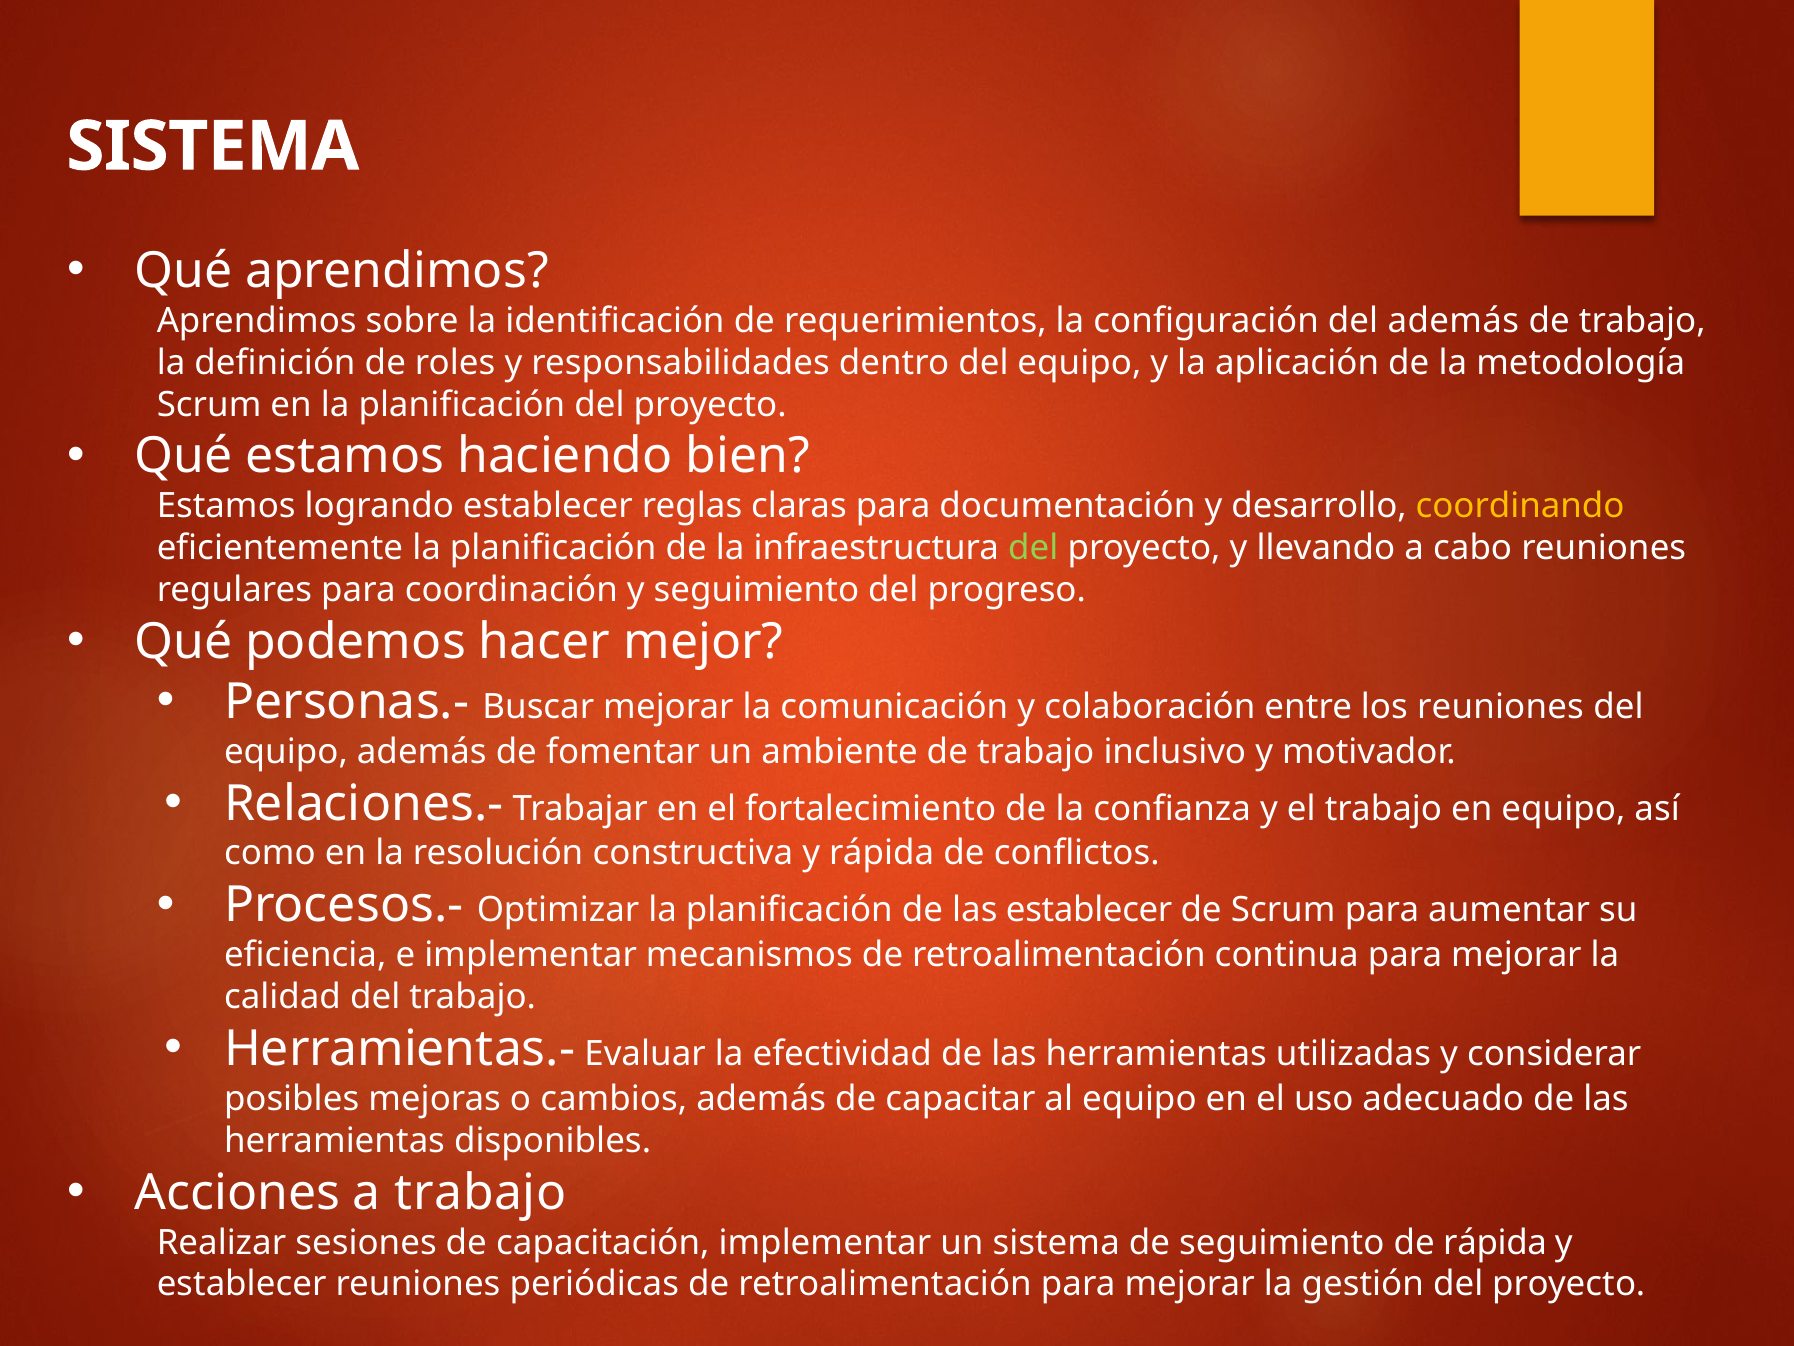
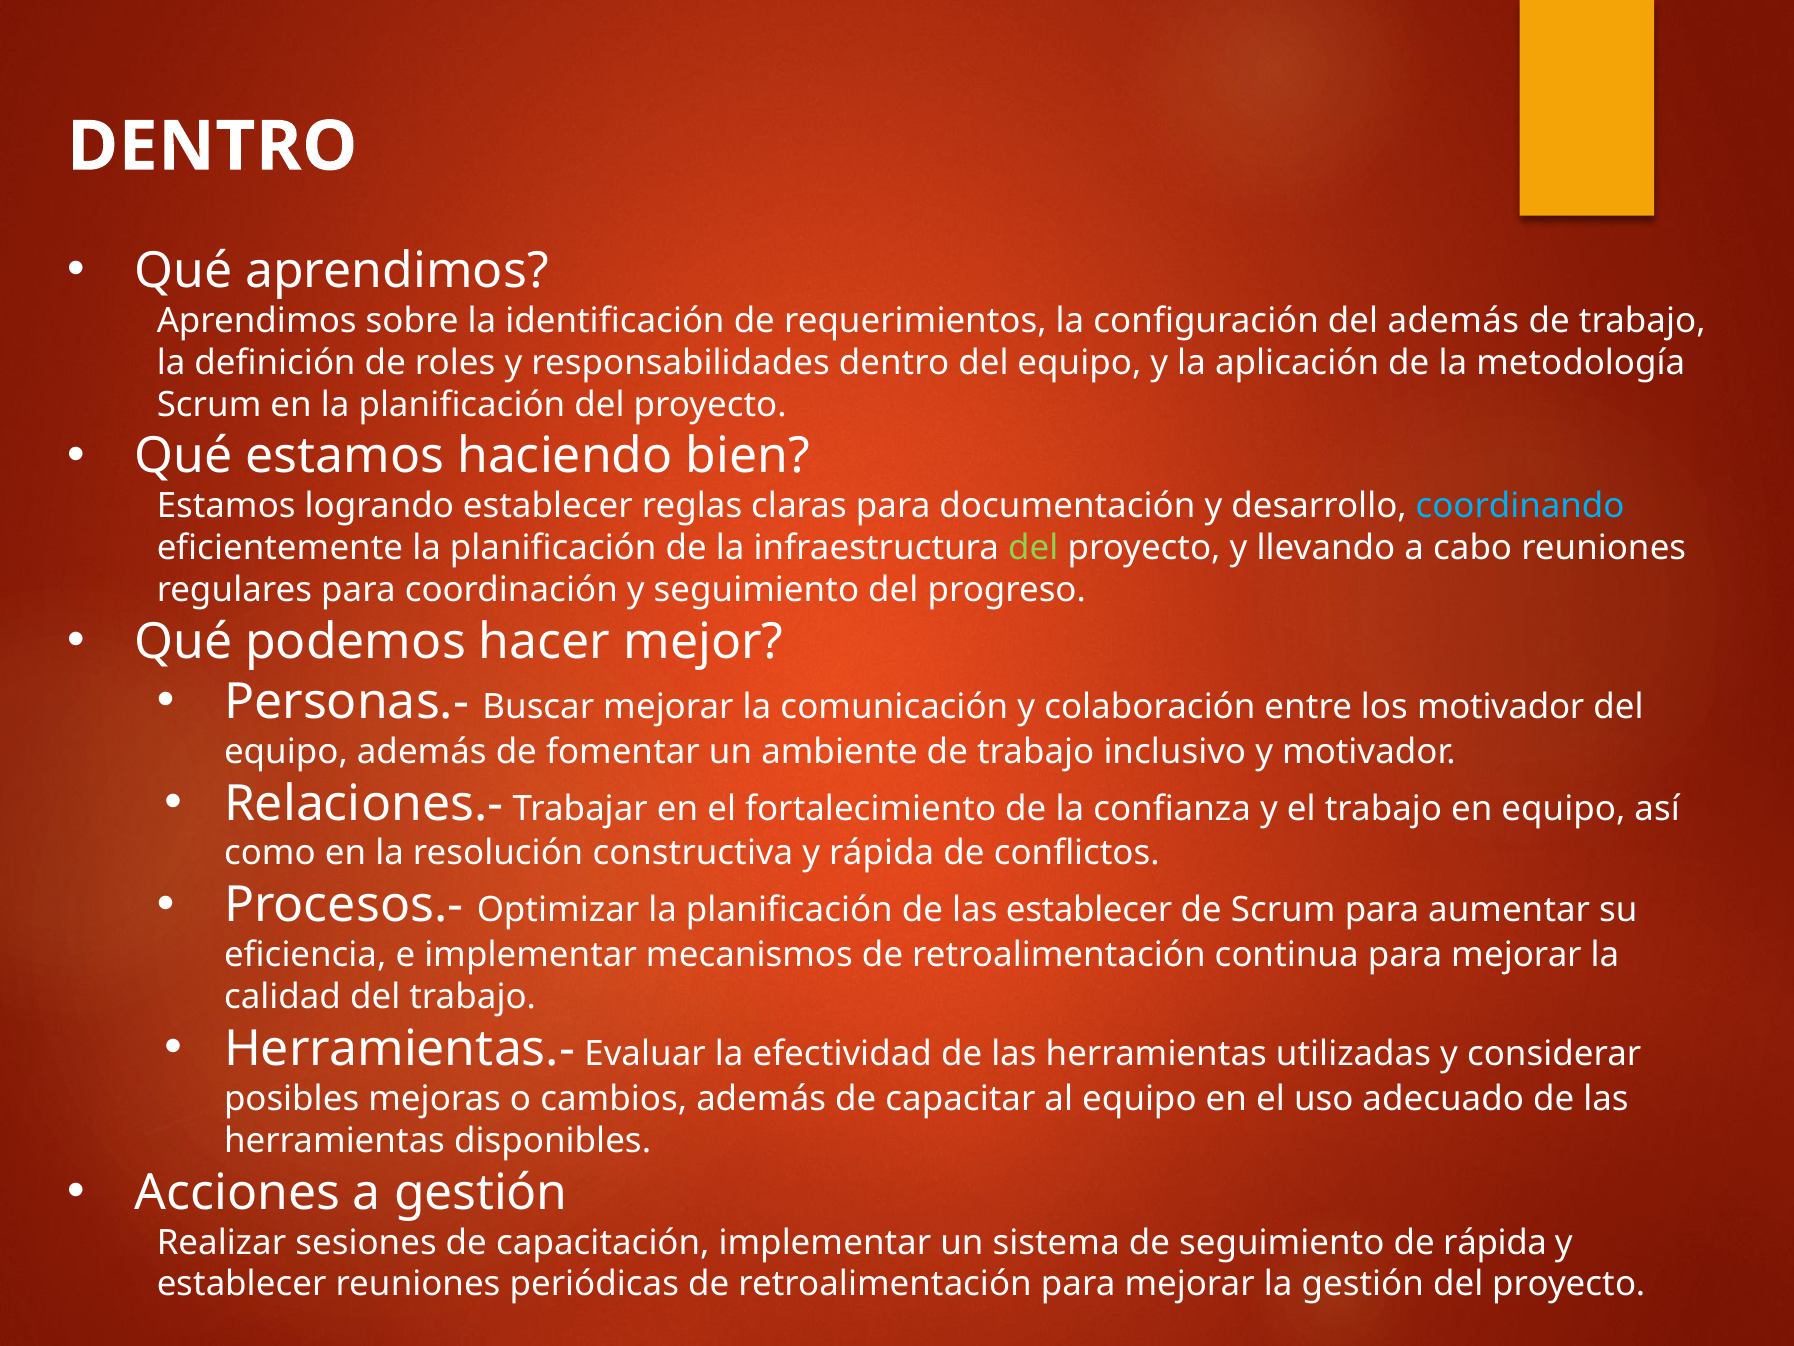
SISTEMA at (213, 147): SISTEMA -> DENTRO
coordinando colour: yellow -> light blue
los reuniones: reuniones -> motivador
a trabajo: trabajo -> gestión
